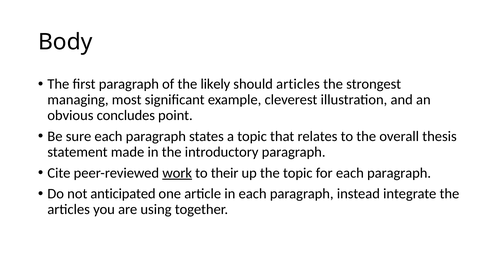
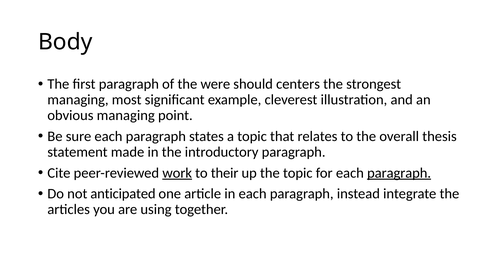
likely: likely -> were
should articles: articles -> centers
obvious concludes: concludes -> managing
paragraph at (399, 173) underline: none -> present
